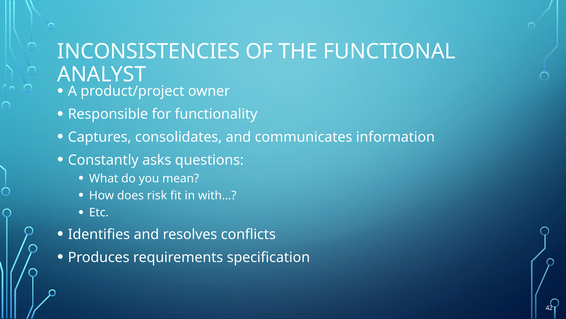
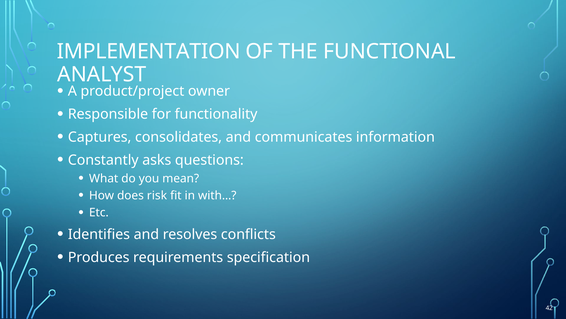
INCONSISTENCIES: INCONSISTENCIES -> IMPLEMENTATION
